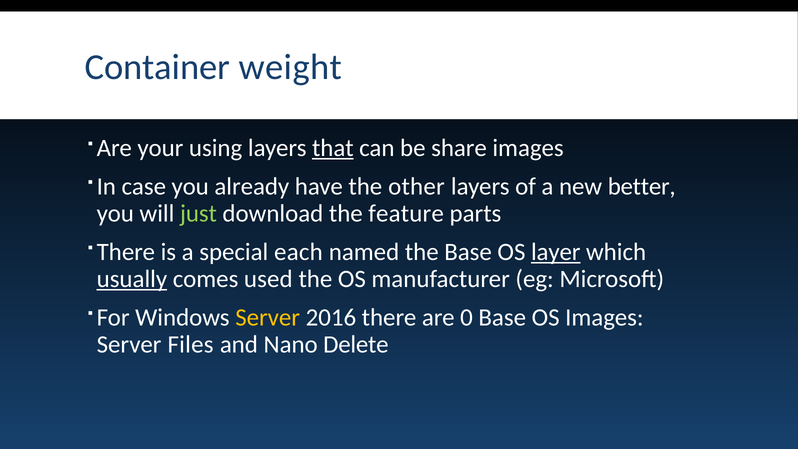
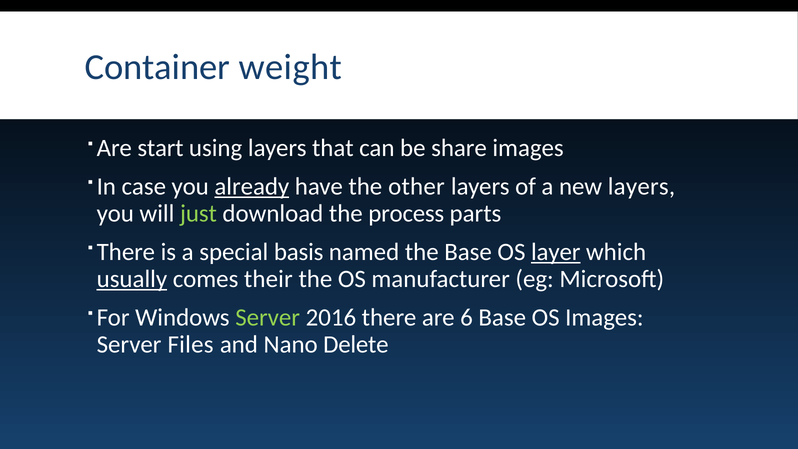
your: your -> start
that underline: present -> none
already underline: none -> present
new better: better -> layers
feature: feature -> process
each: each -> basis
used: used -> their
Server at (268, 318) colour: yellow -> light green
0: 0 -> 6
